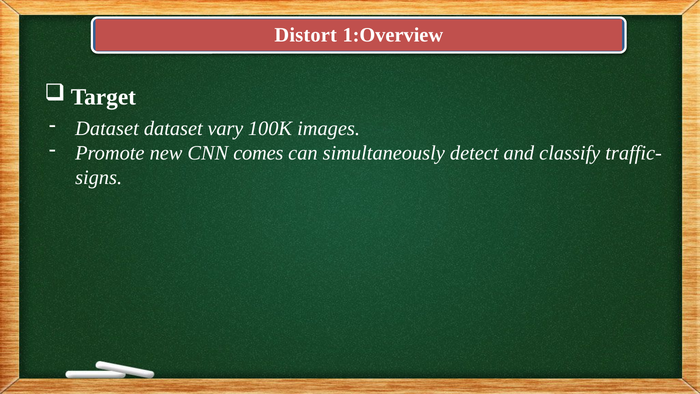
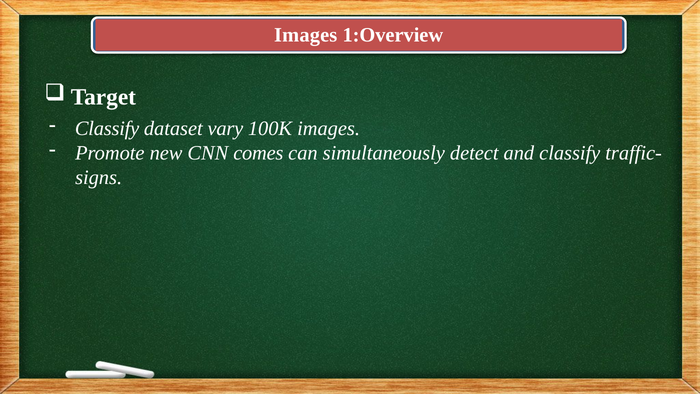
Distort at (306, 35): Distort -> Images
Dataset at (107, 129): Dataset -> Classify
